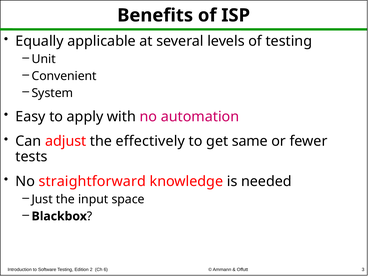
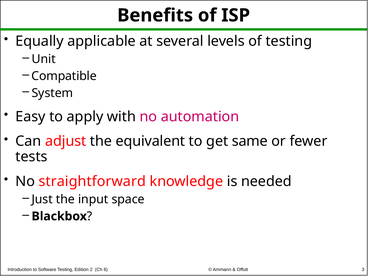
Convenient: Convenient -> Compatible
effectively: effectively -> equivalent
